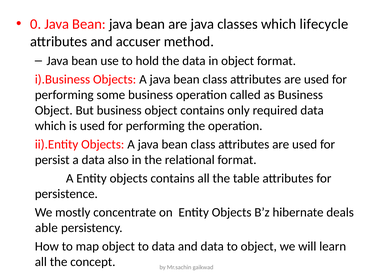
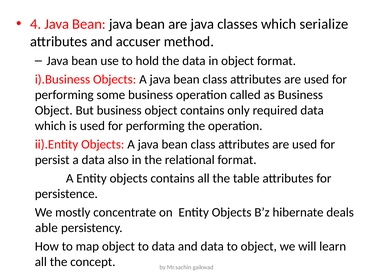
0: 0 -> 4
lifecycle: lifecycle -> serialize
